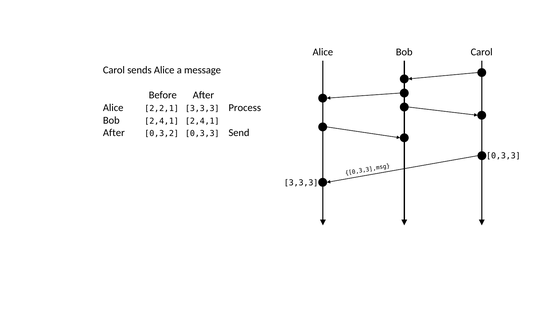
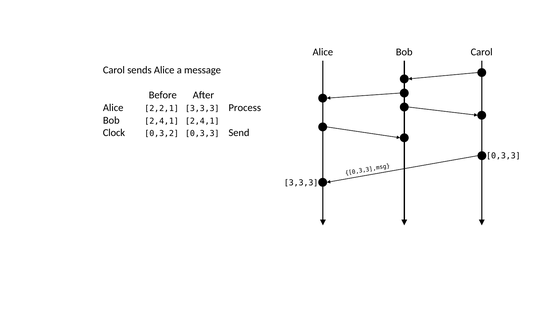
After at (114, 133): After -> Clock
